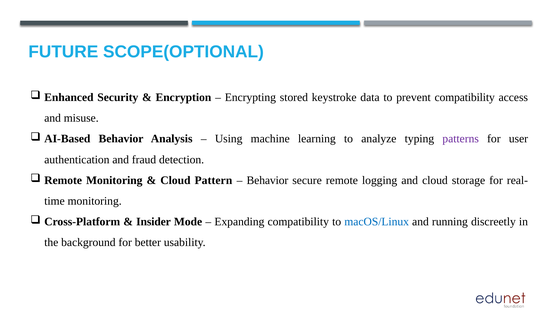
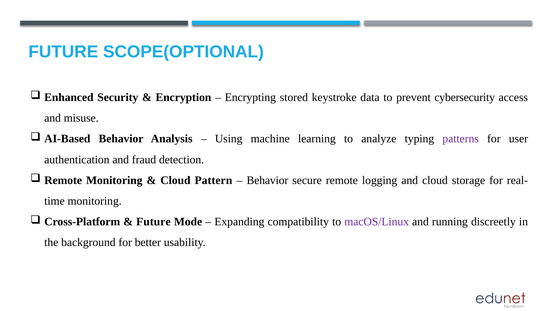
prevent compatibility: compatibility -> cybersecurity
Insider at (154, 221): Insider -> Future
macOS/Linux colour: blue -> purple
